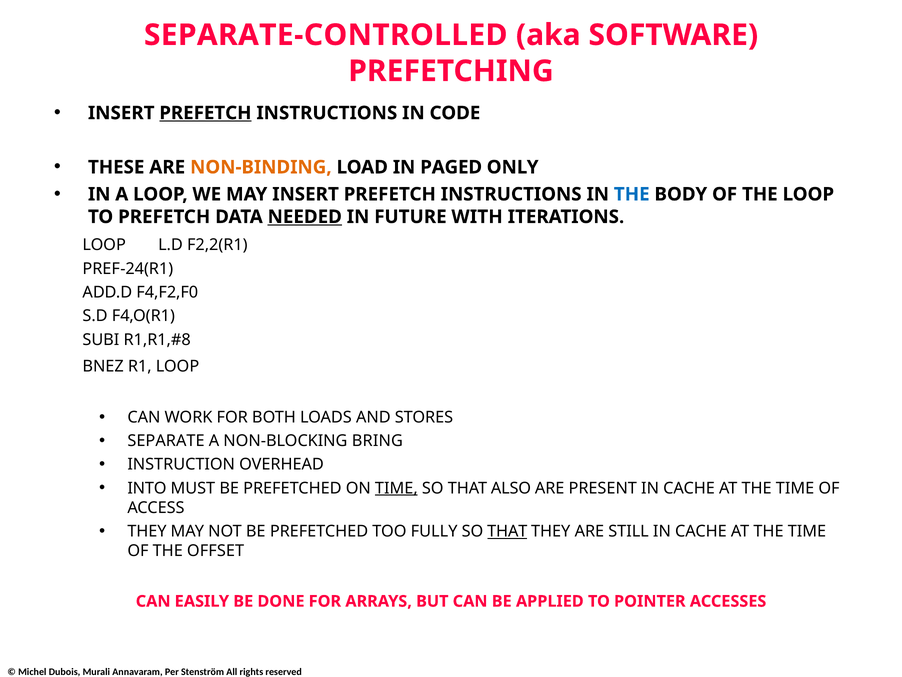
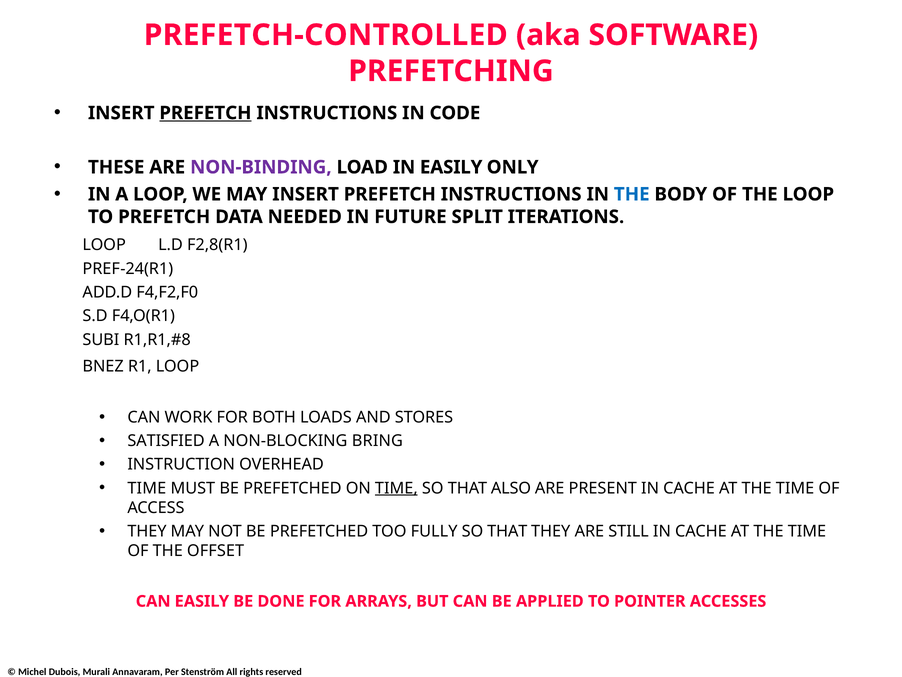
SEPARATE-CONTROLLED: SEPARATE-CONTROLLED -> PREFETCH-CONTROLLED
NON-BINDING colour: orange -> purple
IN PAGED: PAGED -> EASILY
NEEDED underline: present -> none
WITH: WITH -> SPLIT
F2,2(R1: F2,2(R1 -> F2,8(R1
SEPARATE: SEPARATE -> SATISFIED
INTO at (147, 488): INTO -> TIME
THAT at (507, 531) underline: present -> none
